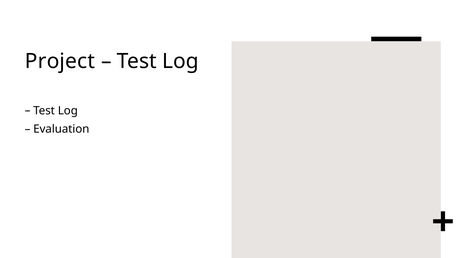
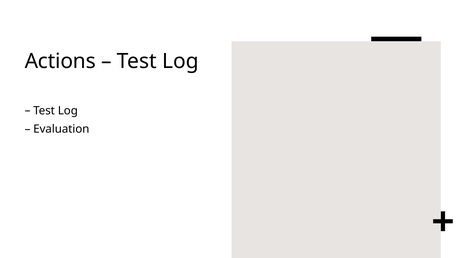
Project: Project -> Actions
